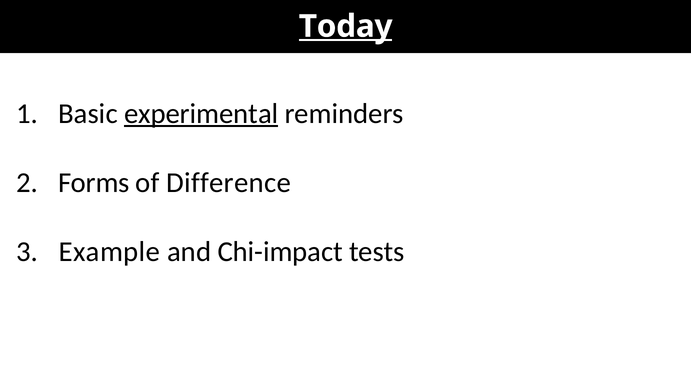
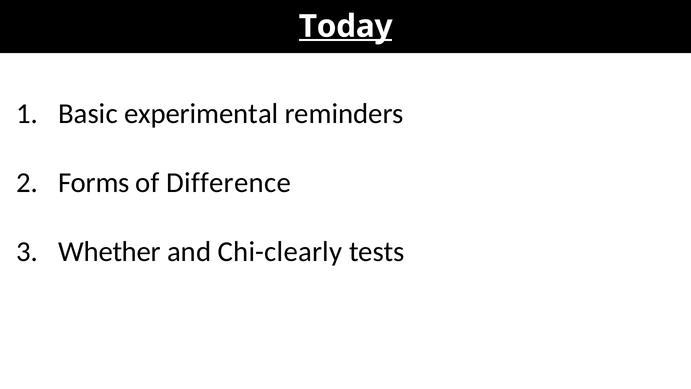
experimental underline: present -> none
Example: Example -> Whether
Chi-impact: Chi-impact -> Chi-clearly
